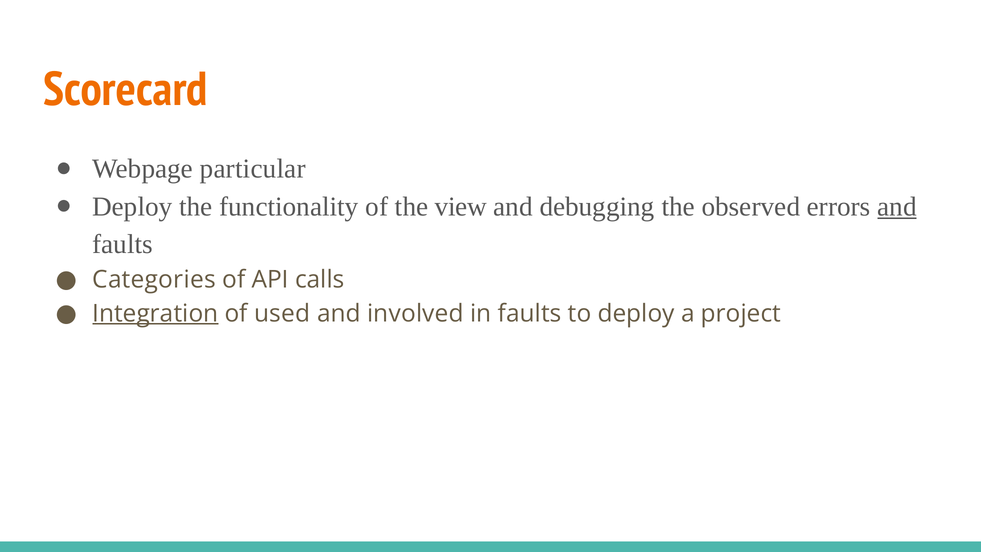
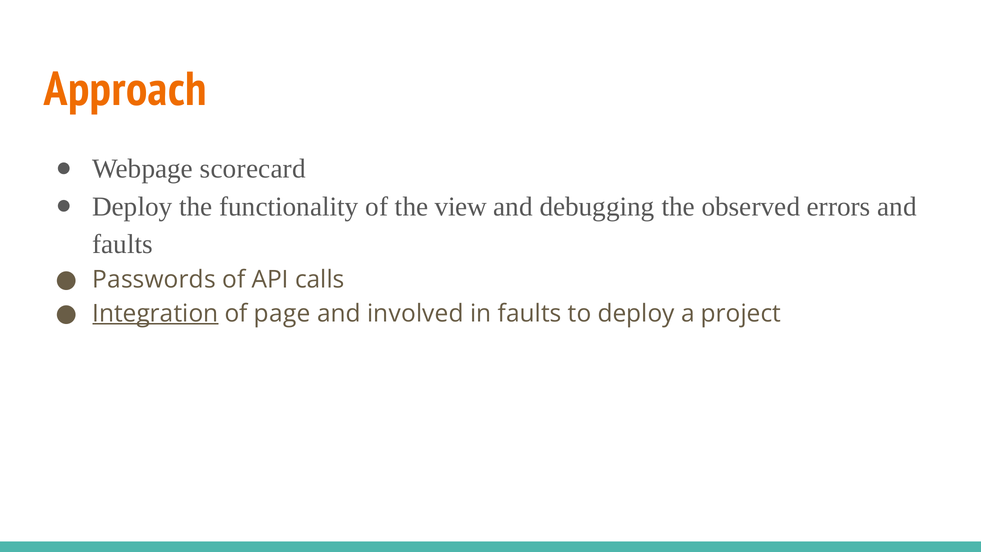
Scorecard: Scorecard -> Approach
particular: particular -> scorecard
and at (897, 207) underline: present -> none
Categories: Categories -> Passwords
used: used -> page
